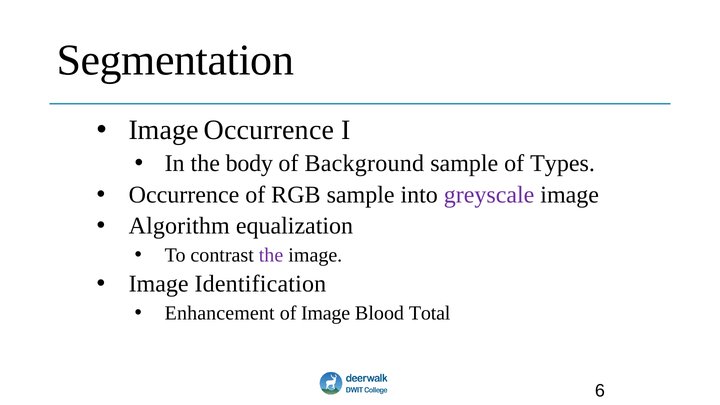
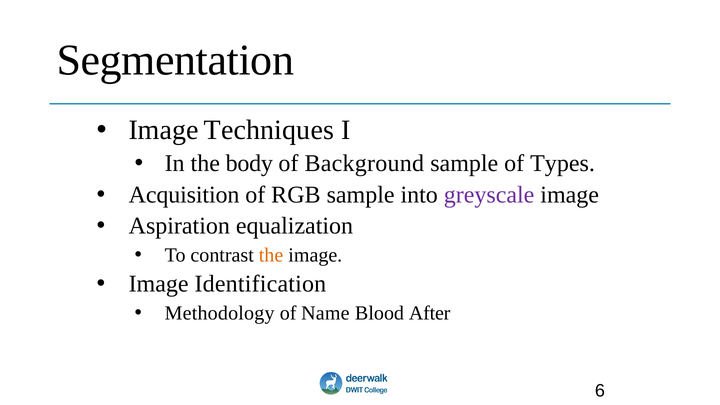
Image Occurrence: Occurrence -> Techniques
Occurrence at (184, 195): Occurrence -> Acquisition
Algorithm: Algorithm -> Aspiration
the at (271, 255) colour: purple -> orange
Enhancement: Enhancement -> Methodology
of Image: Image -> Name
Total: Total -> After
